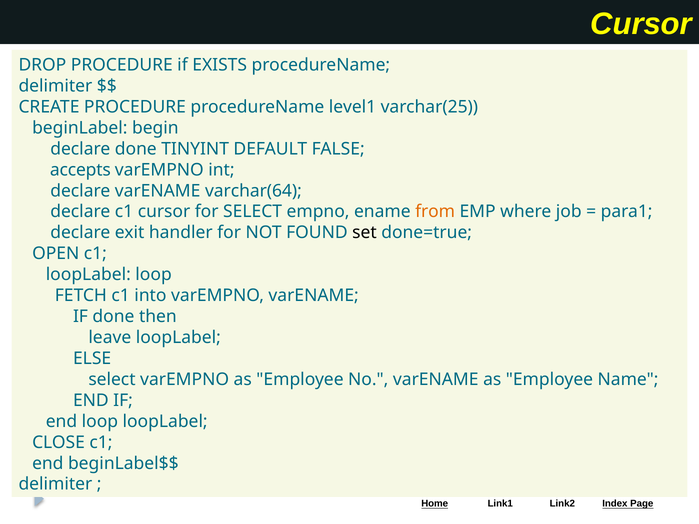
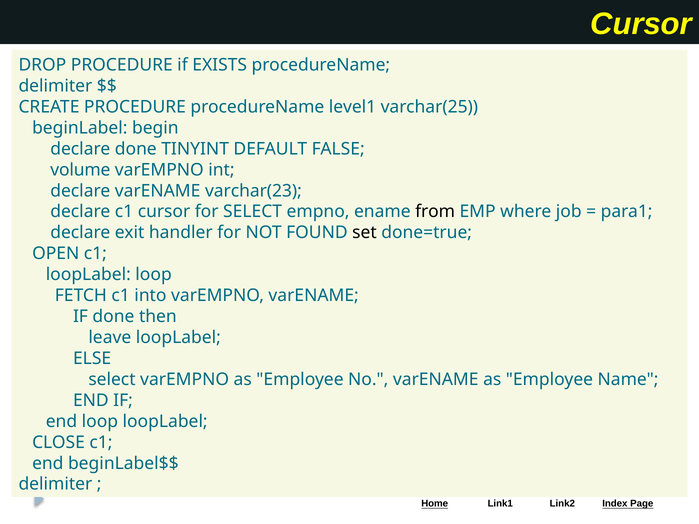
accepts: accepts -> volume
varchar(64: varchar(64 -> varchar(23
from colour: orange -> black
